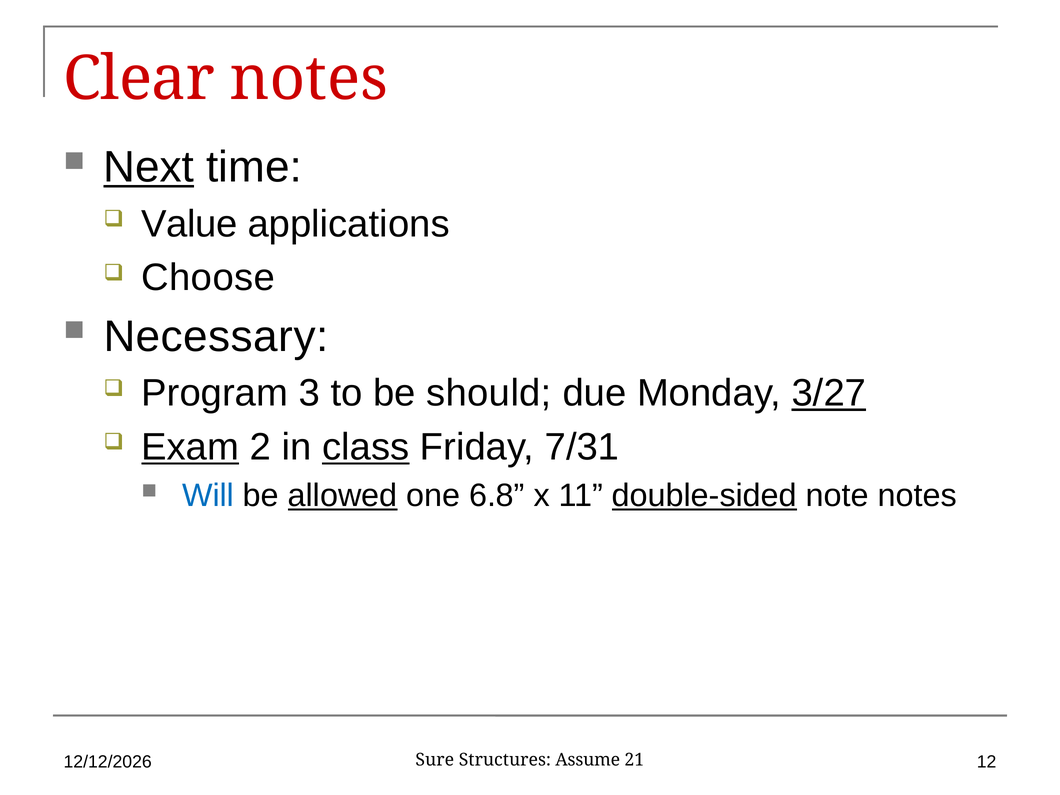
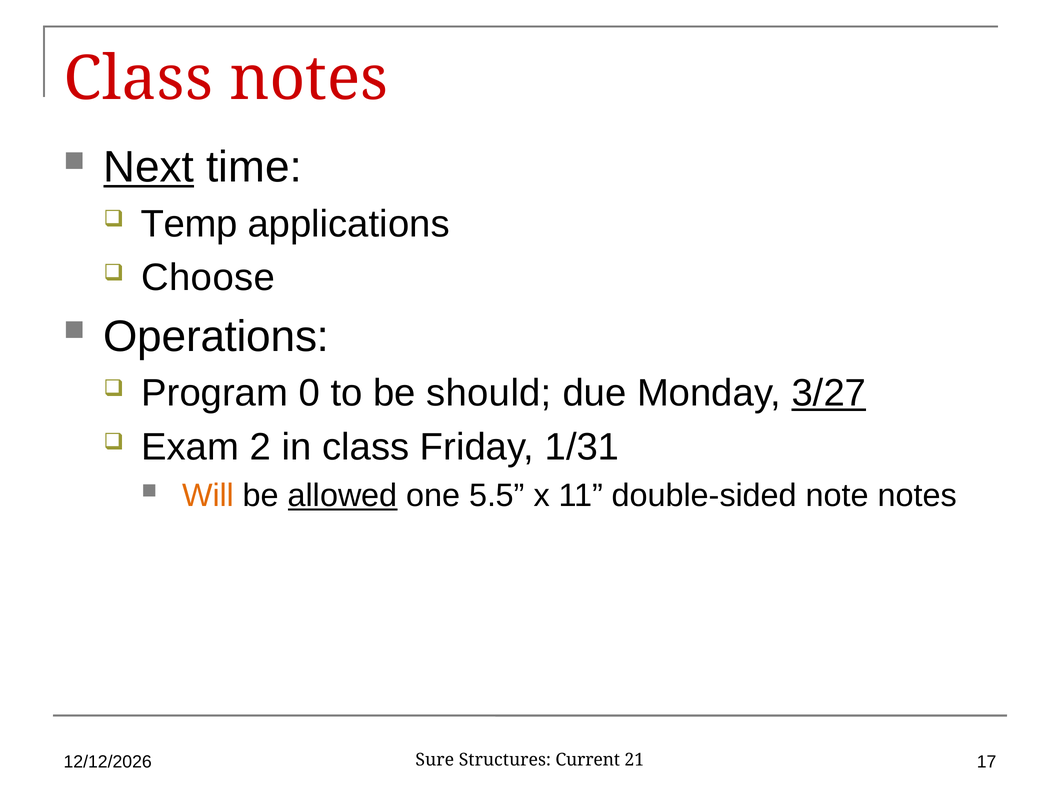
Clear at (139, 79): Clear -> Class
Value: Value -> Temp
Necessary: Necessary -> Operations
3: 3 -> 0
Exam underline: present -> none
class at (366, 447) underline: present -> none
7/31: 7/31 -> 1/31
Will colour: blue -> orange
6.8: 6.8 -> 5.5
double-sided underline: present -> none
12: 12 -> 17
Assume: Assume -> Current
